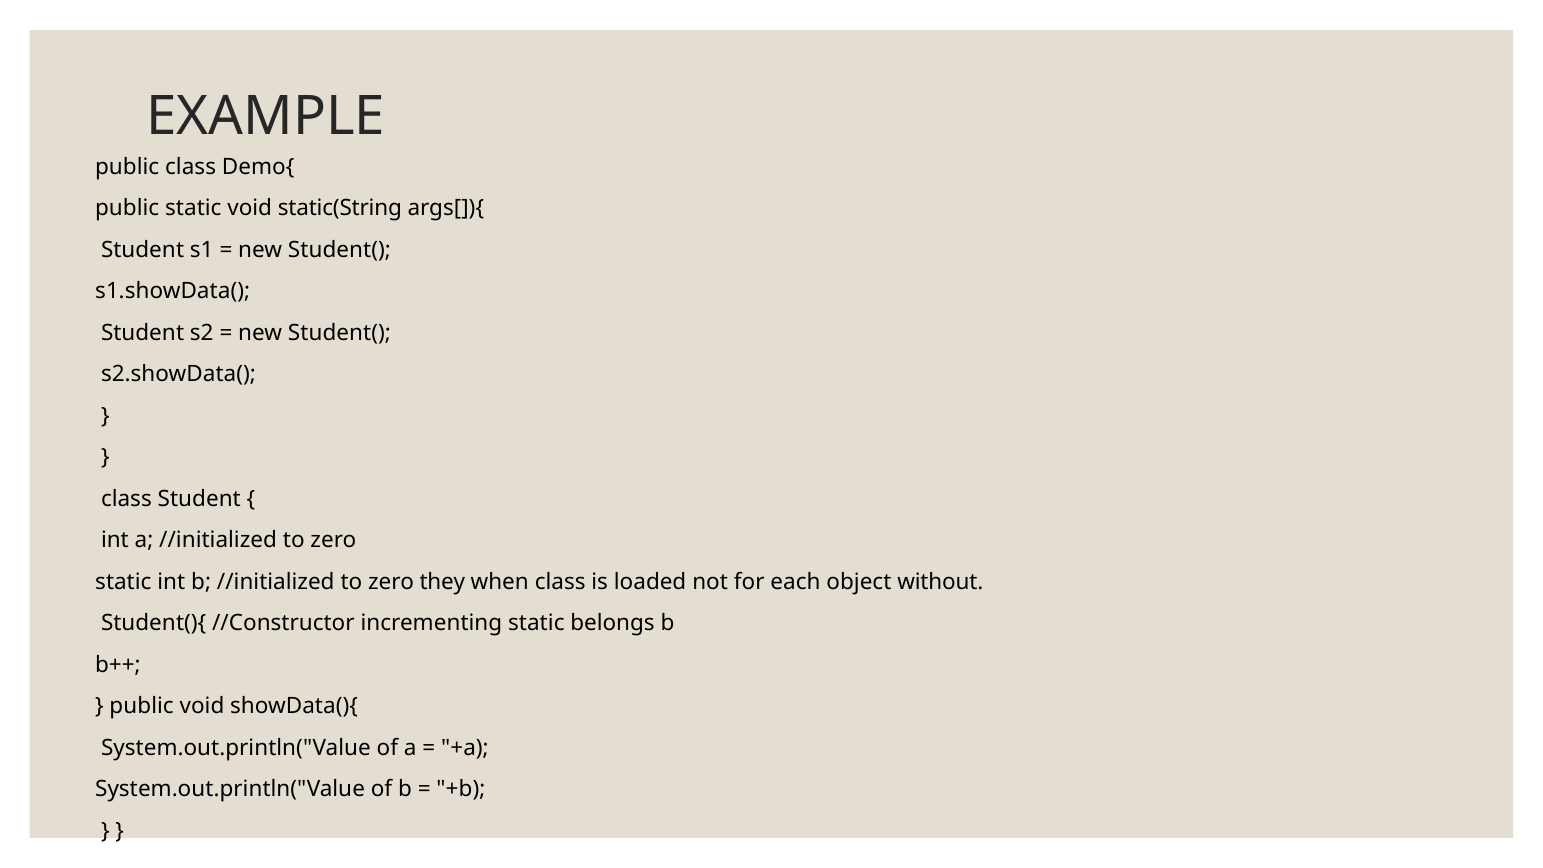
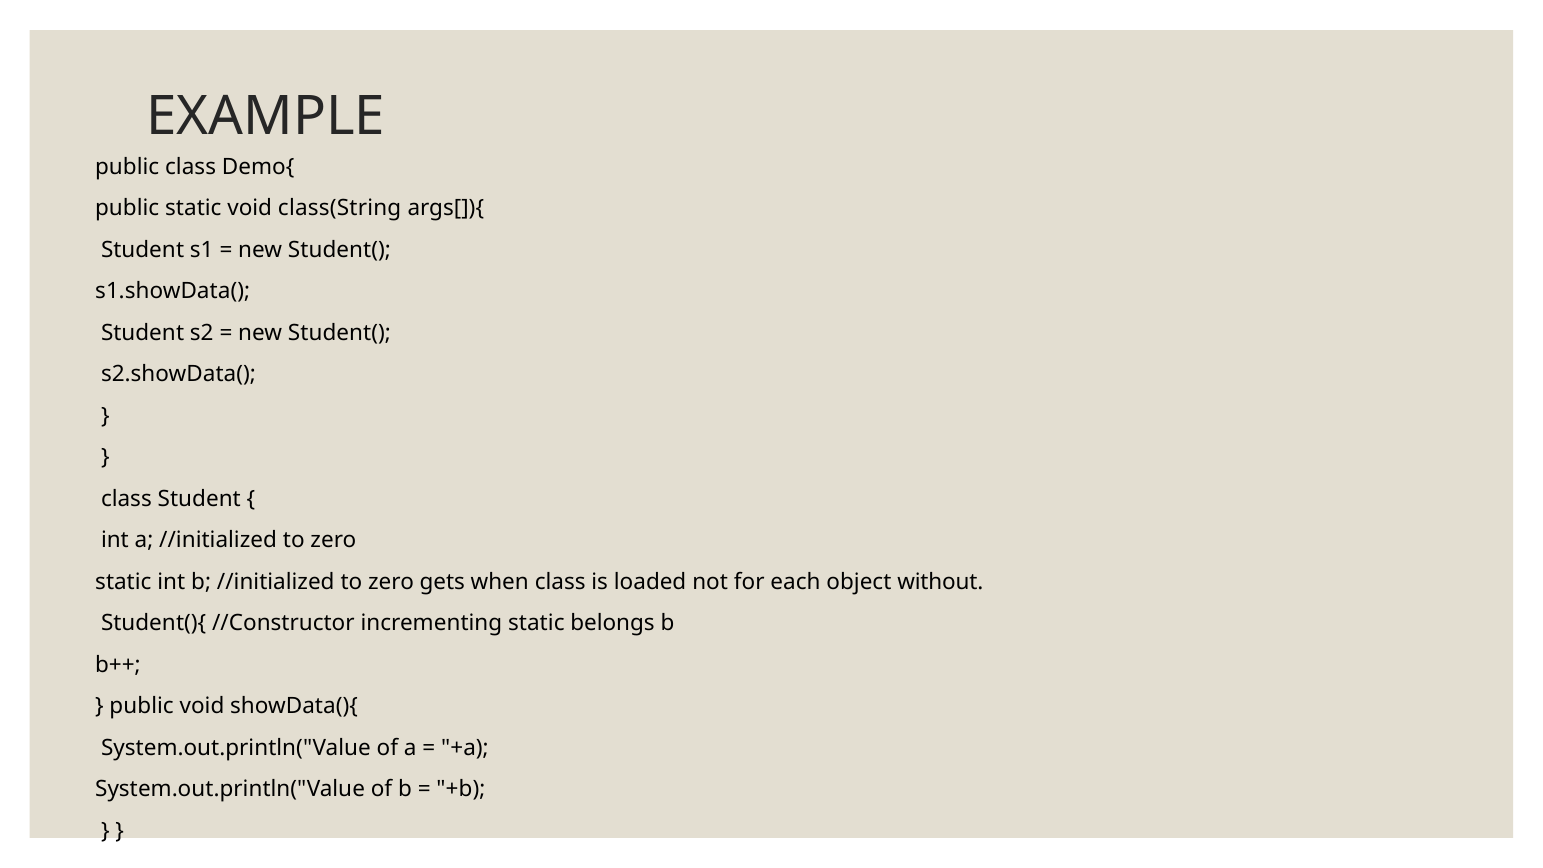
static(String: static(String -> class(String
they: they -> gets
